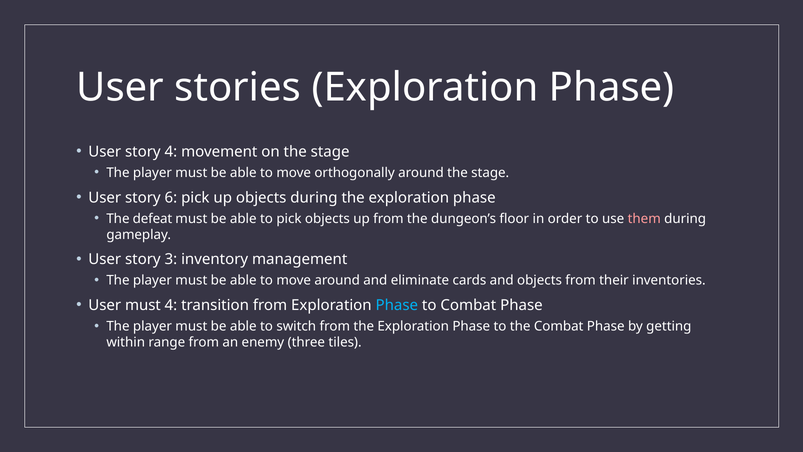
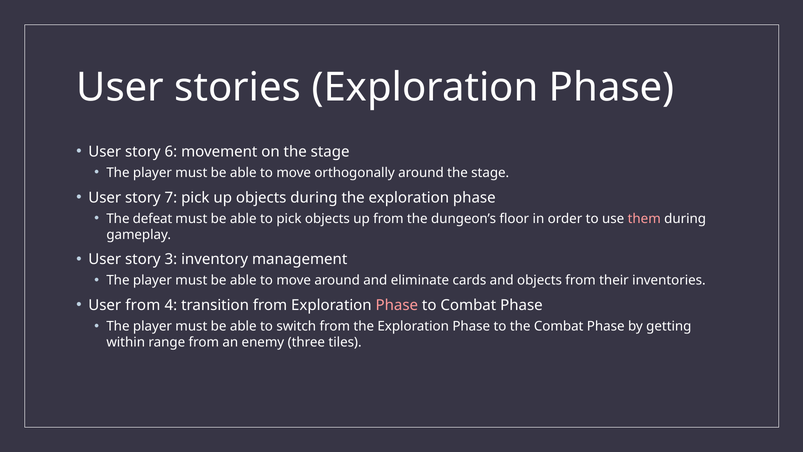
story 4: 4 -> 6
6: 6 -> 7
User must: must -> from
Phase at (397, 305) colour: light blue -> pink
